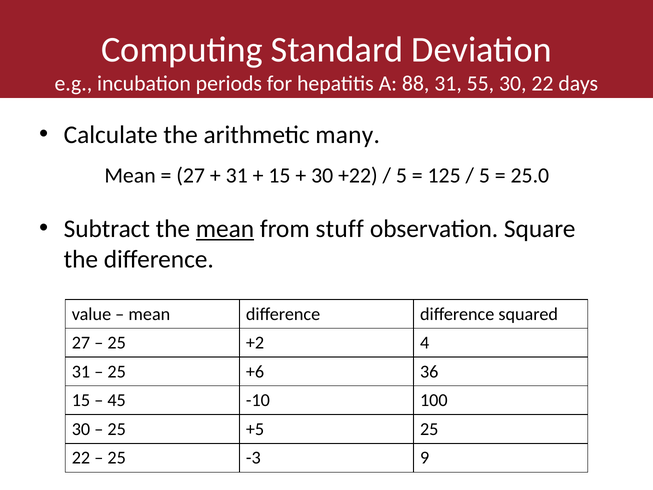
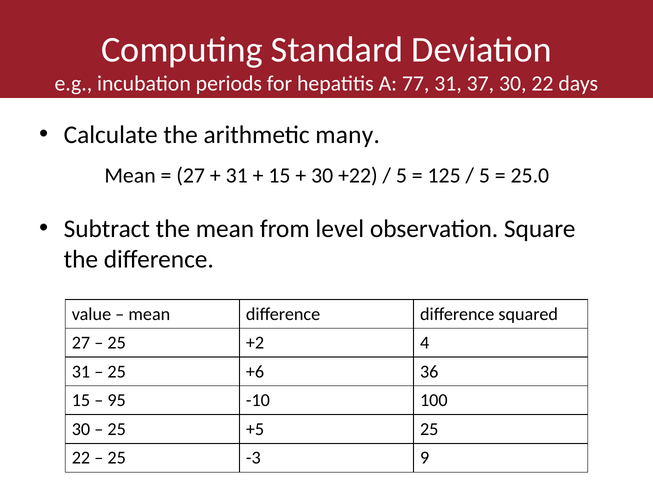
88: 88 -> 77
55: 55 -> 37
mean at (225, 229) underline: present -> none
stuff: stuff -> level
45: 45 -> 95
